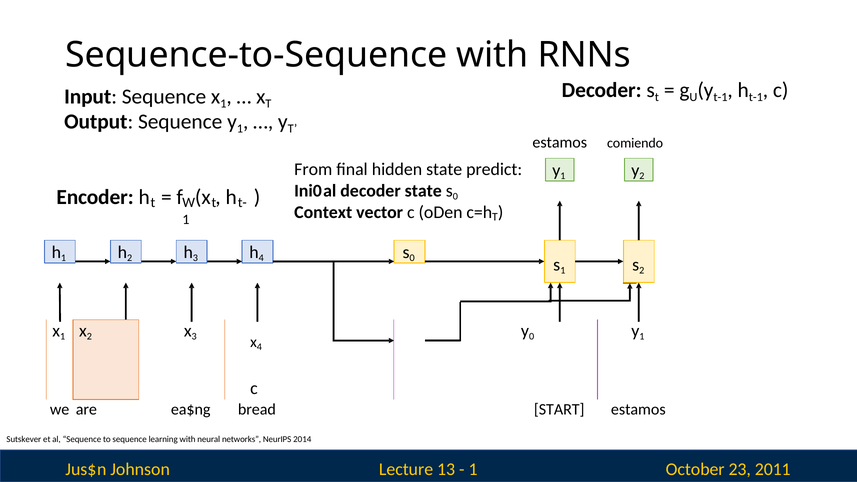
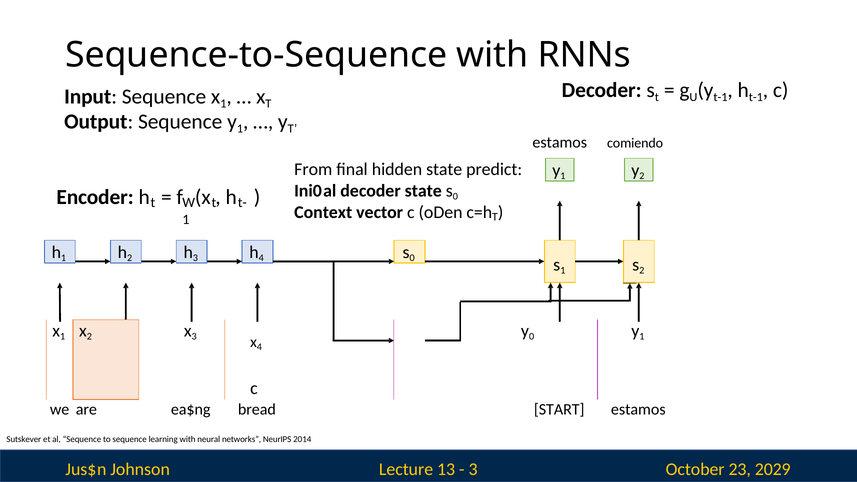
2011: 2011 -> 2029
1 at (473, 470): 1 -> 3
